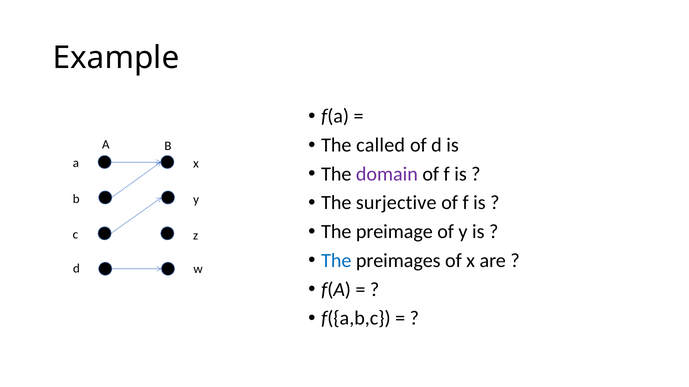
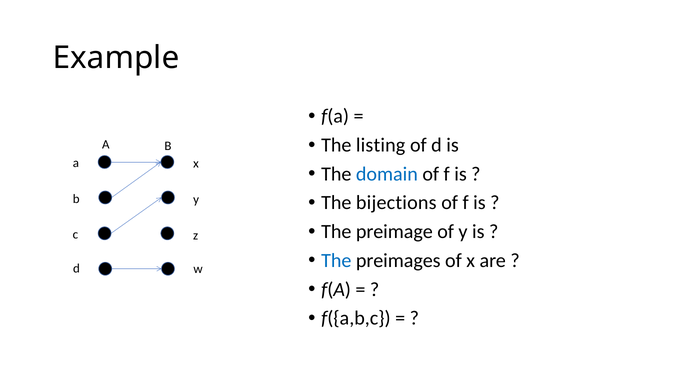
called: called -> listing
domain colour: purple -> blue
surjective: surjective -> bijections
